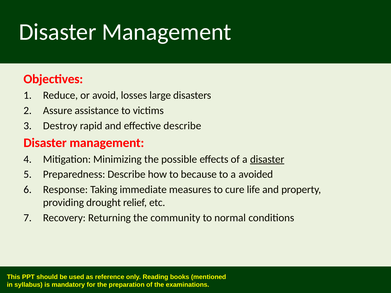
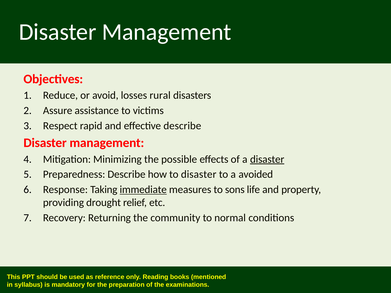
large: large -> rural
Destroy: Destroy -> Respect
to because: because -> disaster
immediate underline: none -> present
cure: cure -> sons
